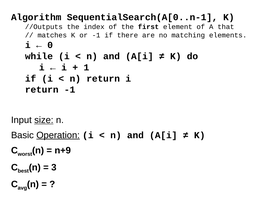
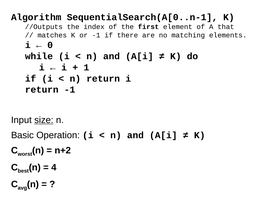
Operation underline: present -> none
n+9: n+9 -> n+2
3: 3 -> 4
